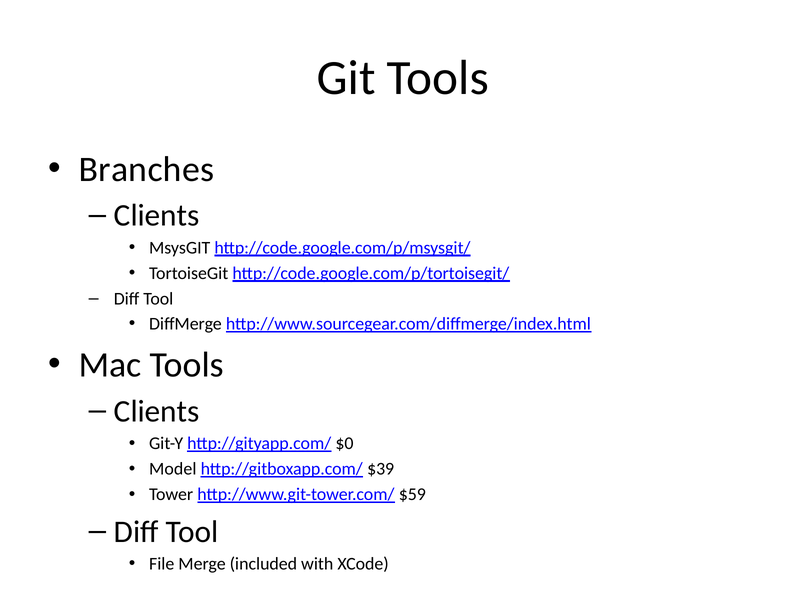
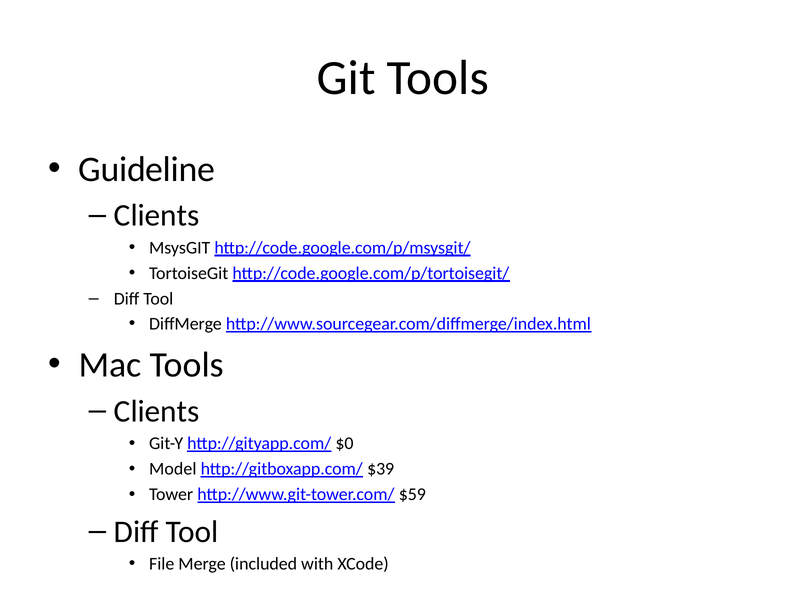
Branches: Branches -> Guideline
